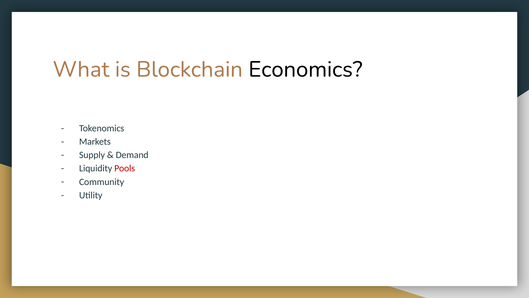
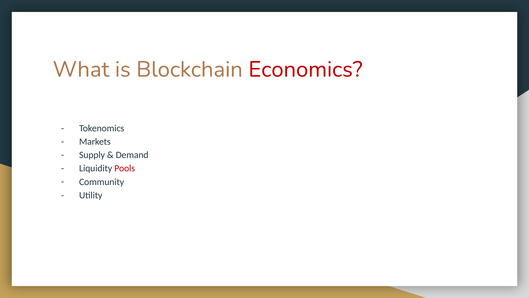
Economics colour: black -> red
